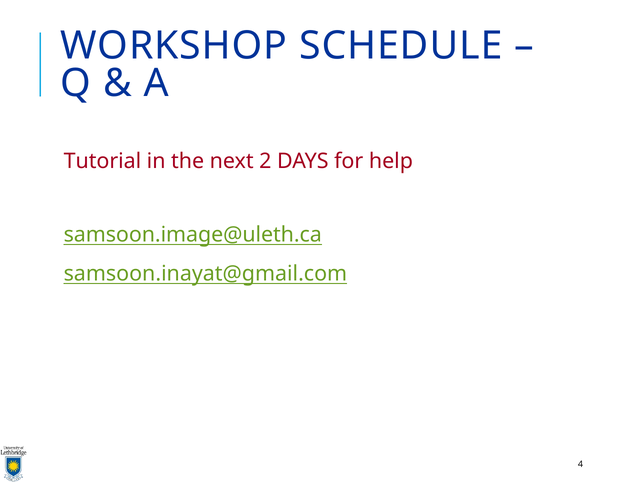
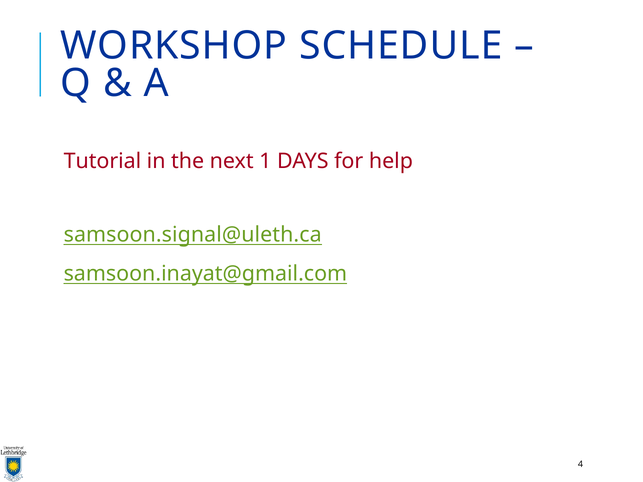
2: 2 -> 1
samsoon.image@uleth.ca: samsoon.image@uleth.ca -> samsoon.signal@uleth.ca
